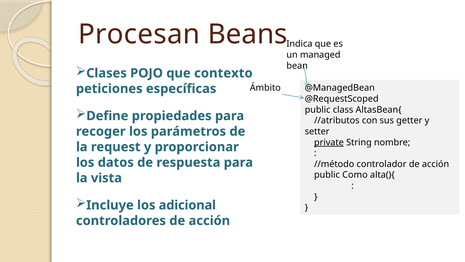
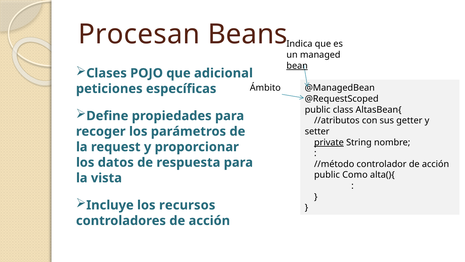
bean underline: none -> present
contexto: contexto -> adicional
adicional: adicional -> recursos
